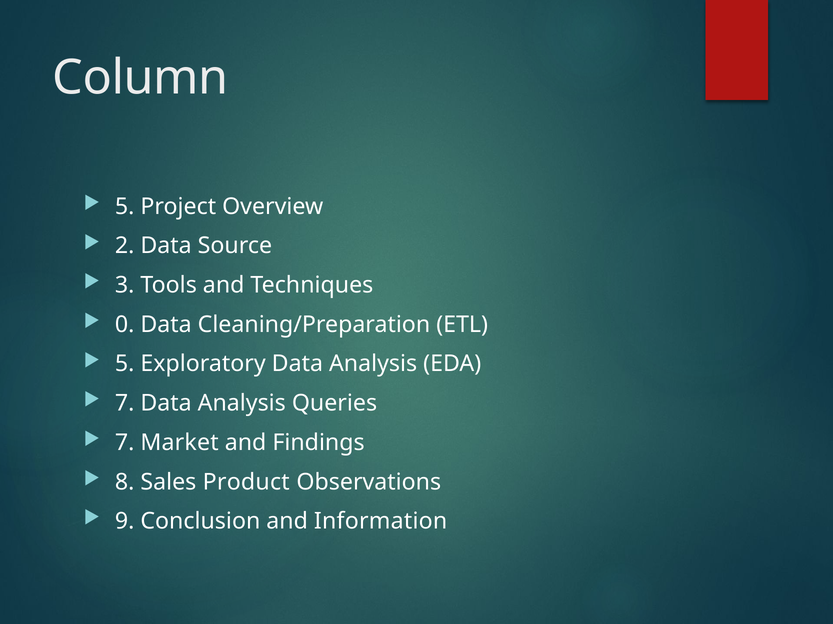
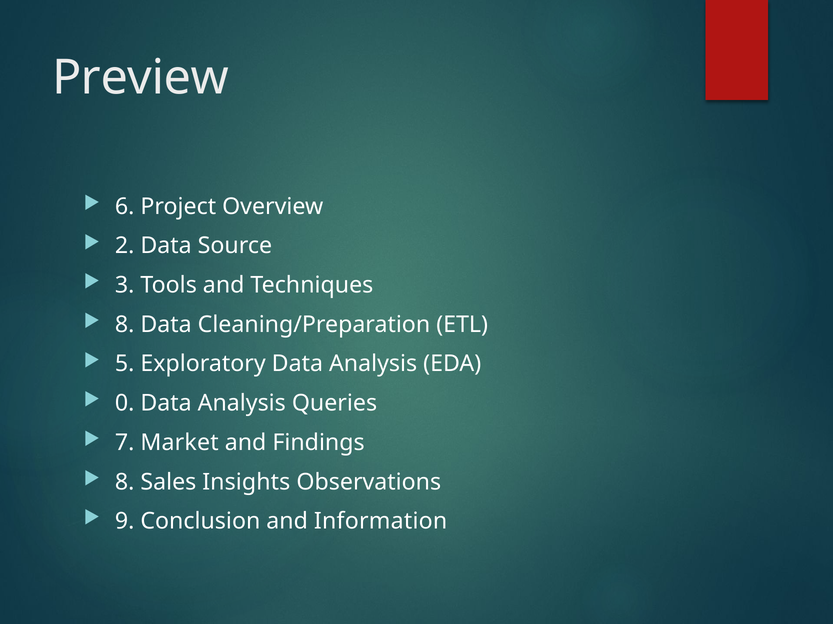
Column: Column -> Preview
5 at (125, 207): 5 -> 6
0 at (125, 325): 0 -> 8
7 at (125, 404): 7 -> 0
Product: Product -> Insights
